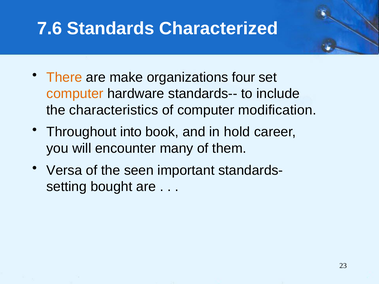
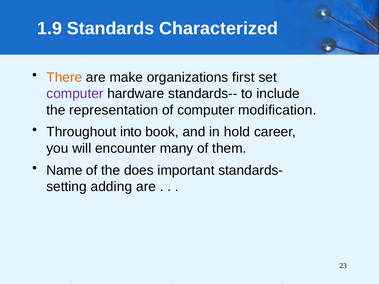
7.6: 7.6 -> 1.9
four: four -> first
computer at (75, 94) colour: orange -> purple
characteristics: characteristics -> representation
Versa: Versa -> Name
seen: seen -> does
bought: bought -> adding
